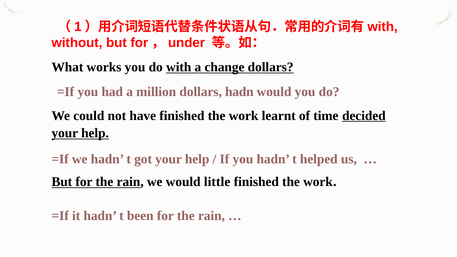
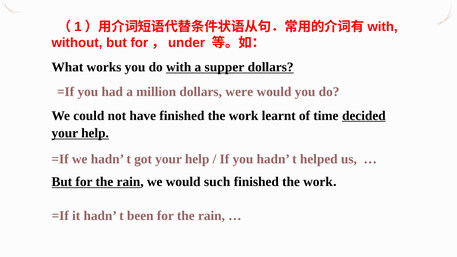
change: change -> supper
dollars hadn: hadn -> were
little: little -> such
